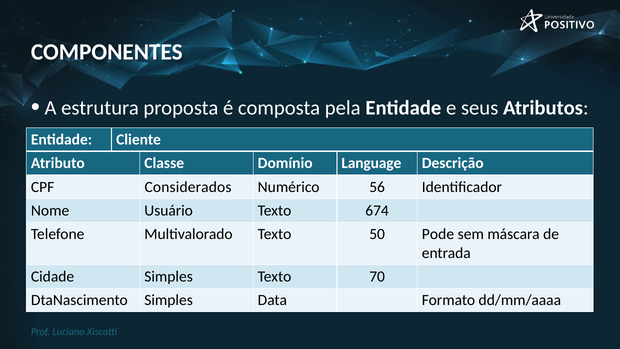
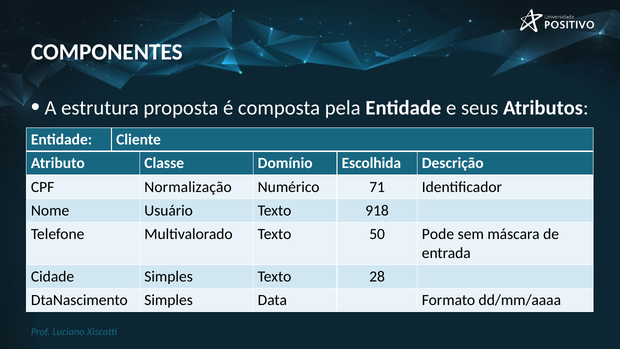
Language: Language -> Escolhida
Considerados: Considerados -> Normalização
56: 56 -> 71
674: 674 -> 918
70: 70 -> 28
